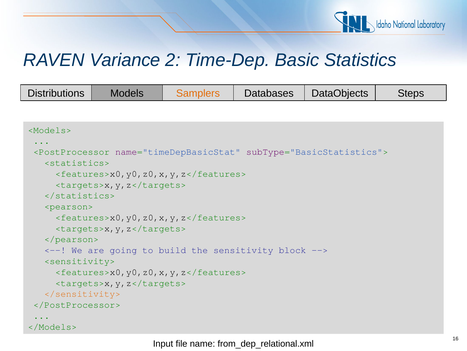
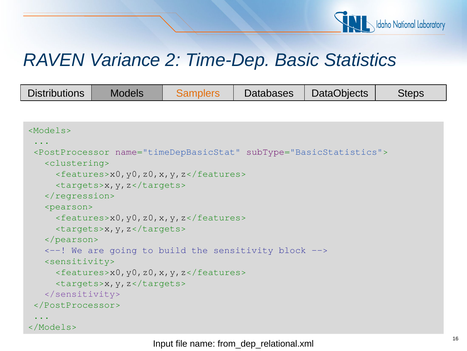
<statistics>: <statistics> -> <clustering>
</statistics>: </statistics> -> </regression>
</sensitivity> colour: orange -> purple
